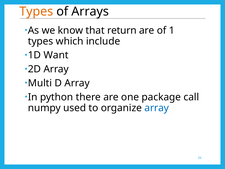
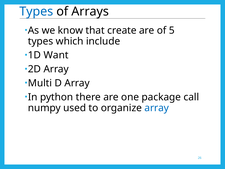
Types at (36, 11) colour: orange -> blue
return: return -> create
1: 1 -> 5
